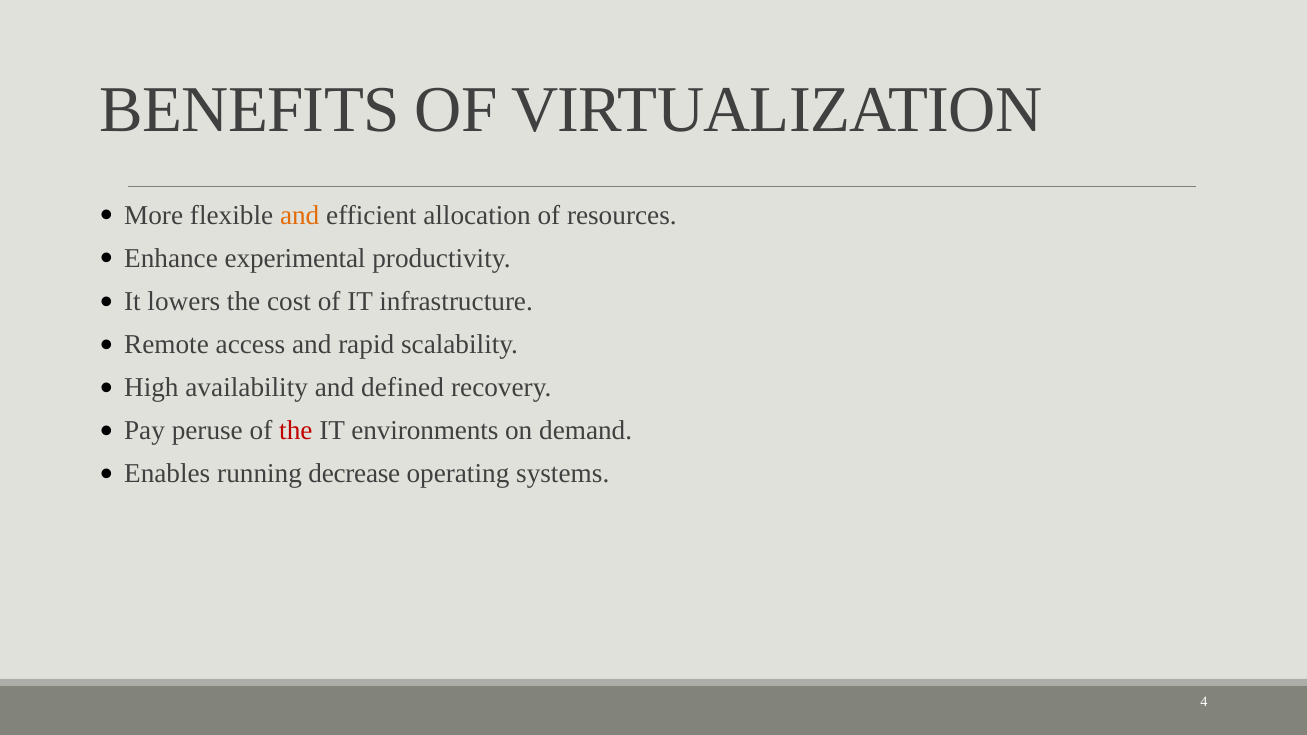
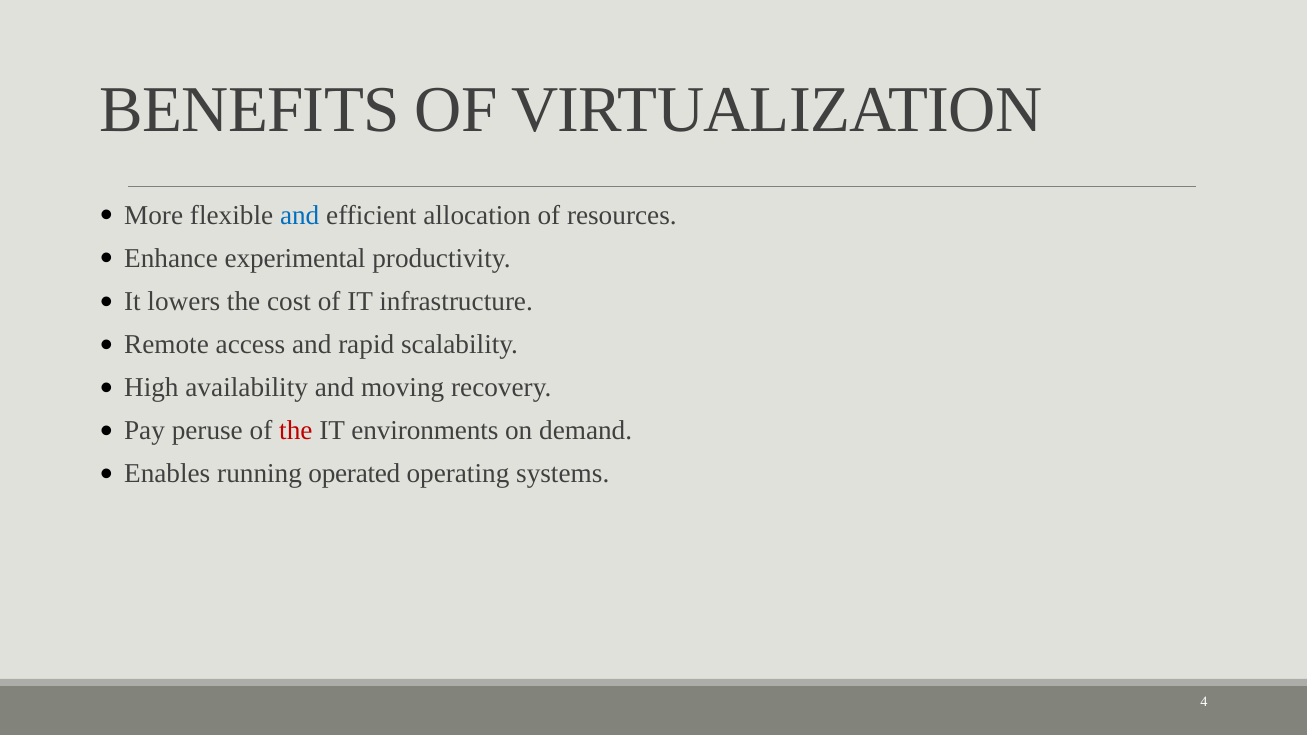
and at (300, 215) colour: orange -> blue
defined: defined -> moving
decrease: decrease -> operated
